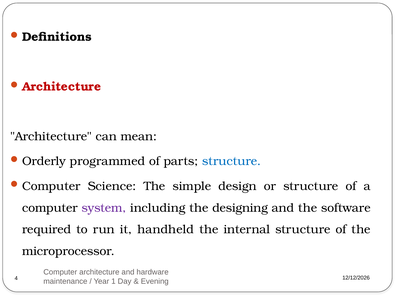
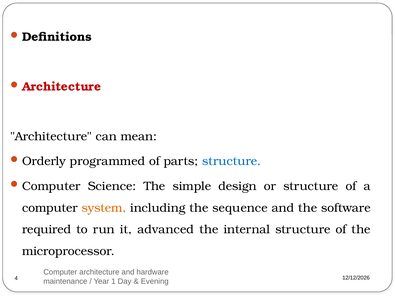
system colour: purple -> orange
designing: designing -> sequence
handheld: handheld -> advanced
